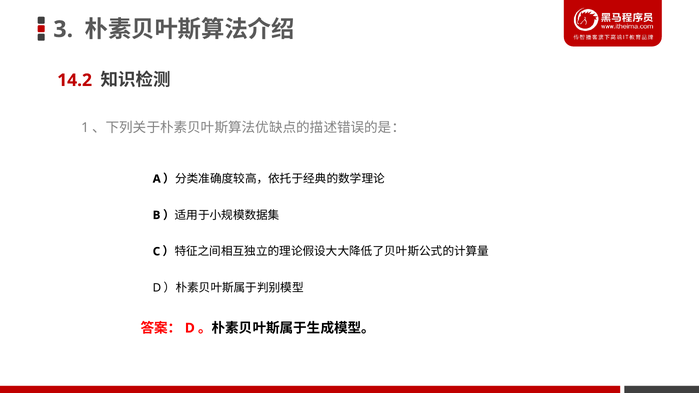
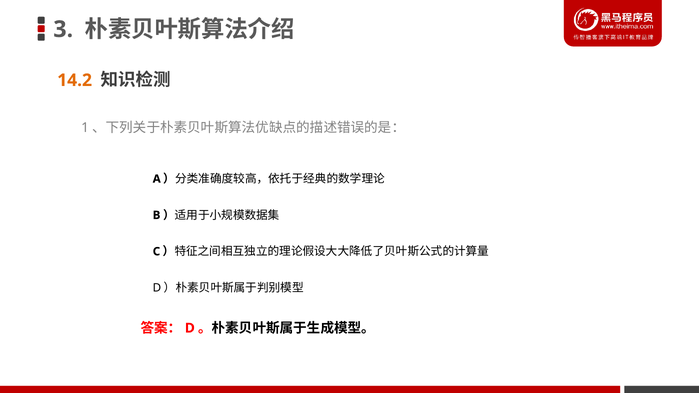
14.2 colour: red -> orange
